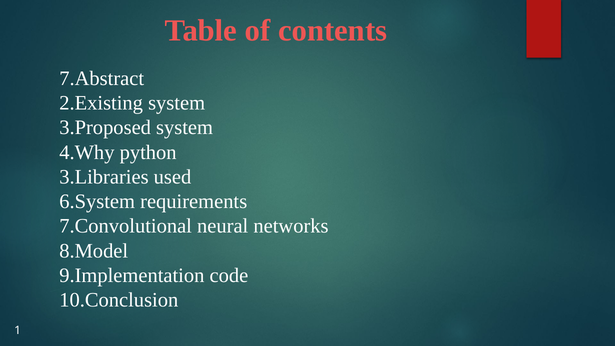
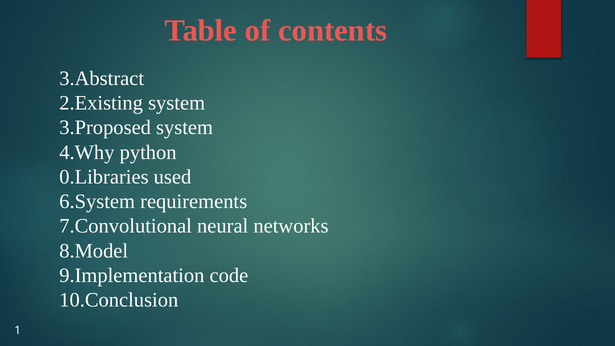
7.Abstract: 7.Abstract -> 3.Abstract
3.Libraries: 3.Libraries -> 0.Libraries
